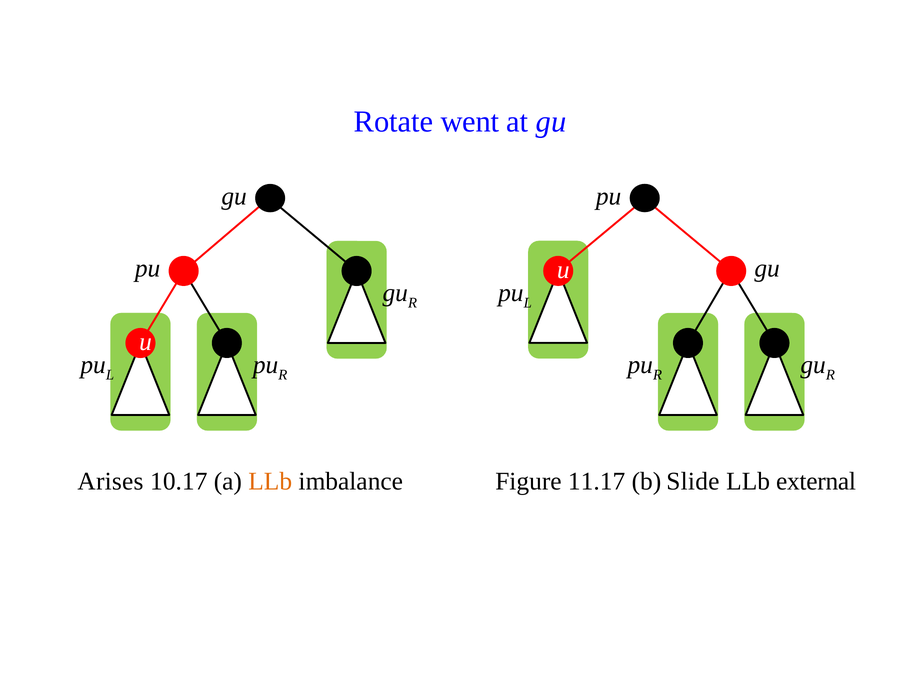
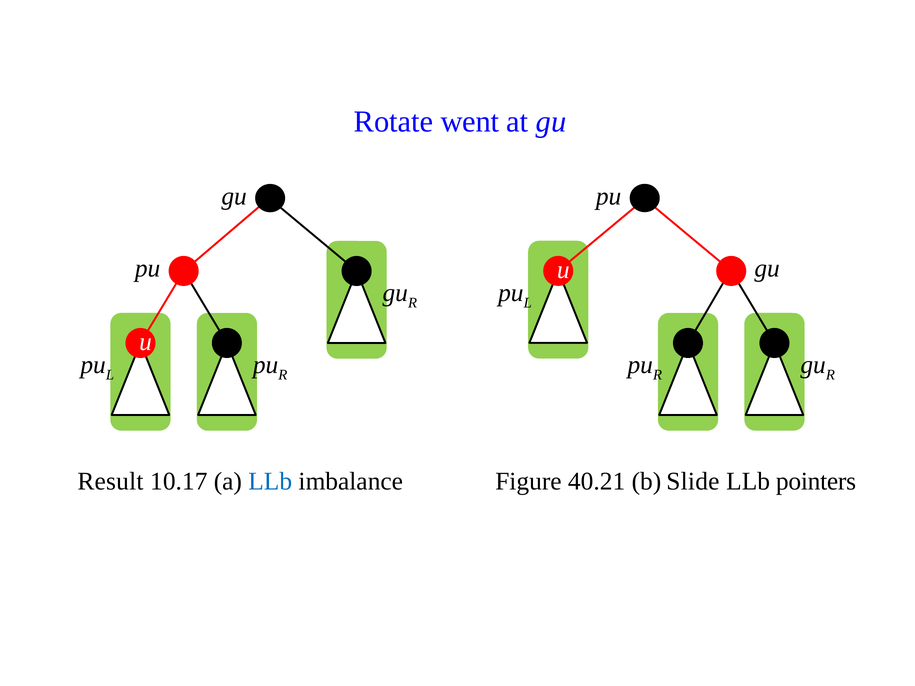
Arises: Arises -> Result
LLb at (270, 482) colour: orange -> blue
11.17: 11.17 -> 40.21
external: external -> pointers
